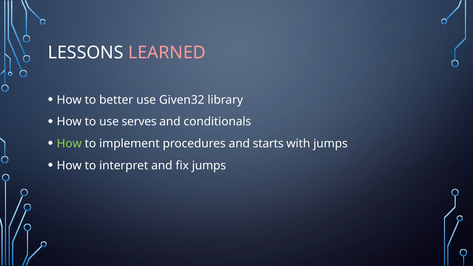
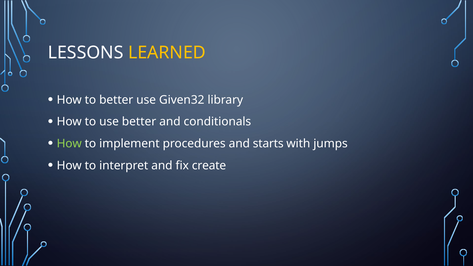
LEARNED colour: pink -> yellow
use serves: serves -> better
fix jumps: jumps -> create
